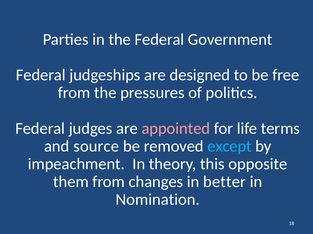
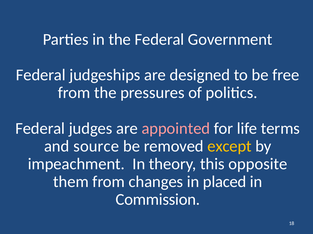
except colour: light blue -> yellow
better: better -> placed
Nomination: Nomination -> Commission
